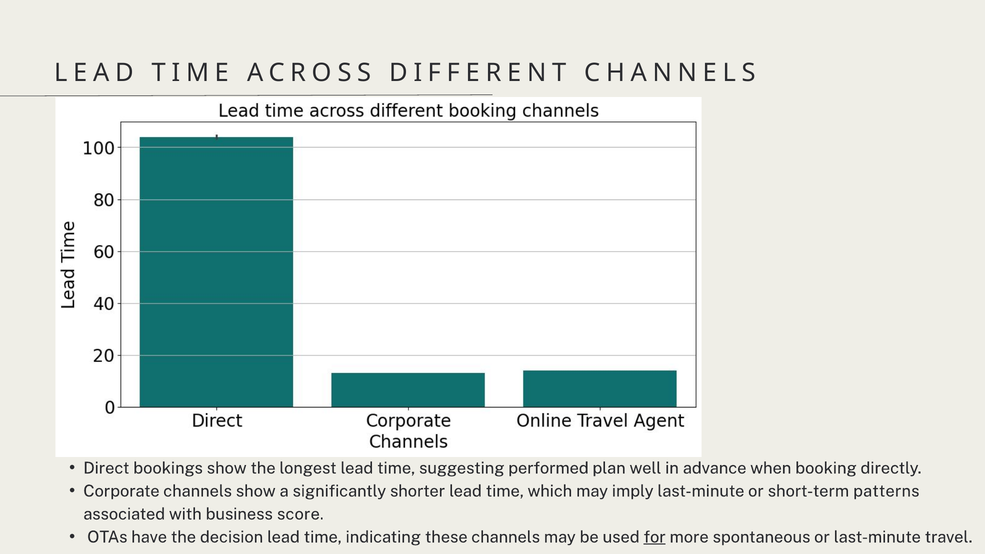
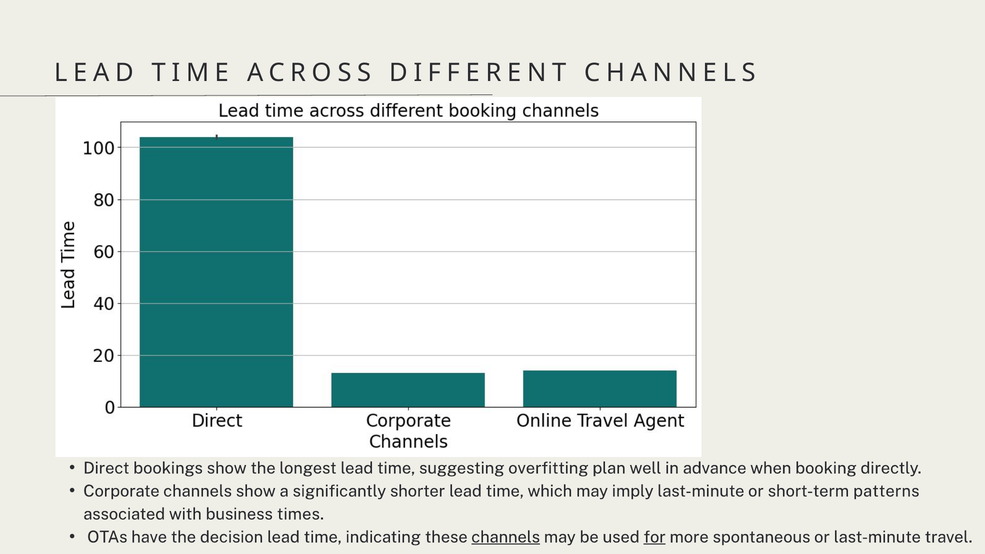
performed: performed -> overfitting
score: score -> times
channels at (506, 537) underline: none -> present
